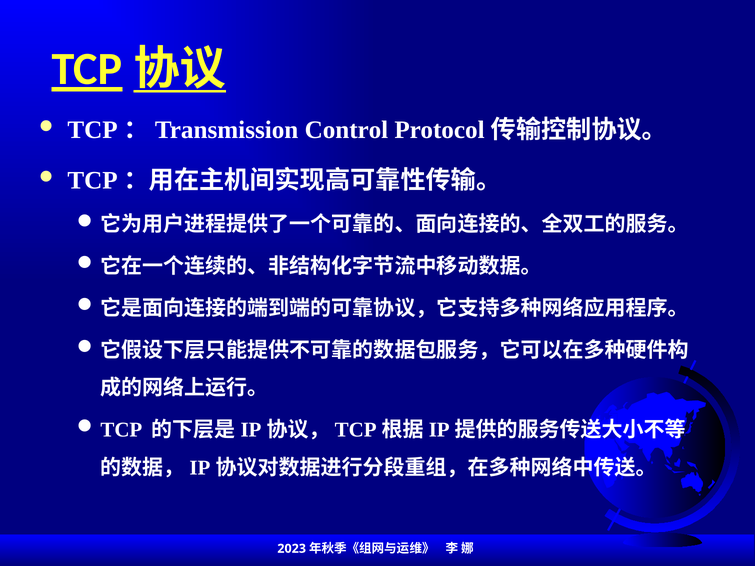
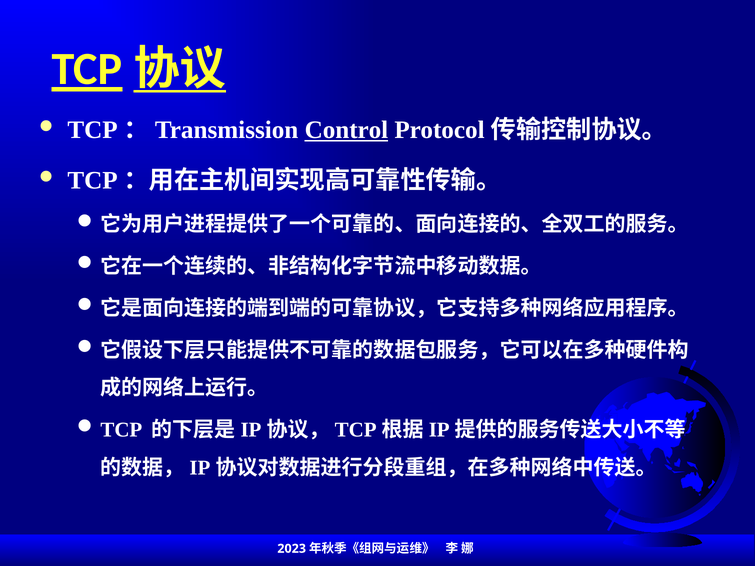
Control underline: none -> present
